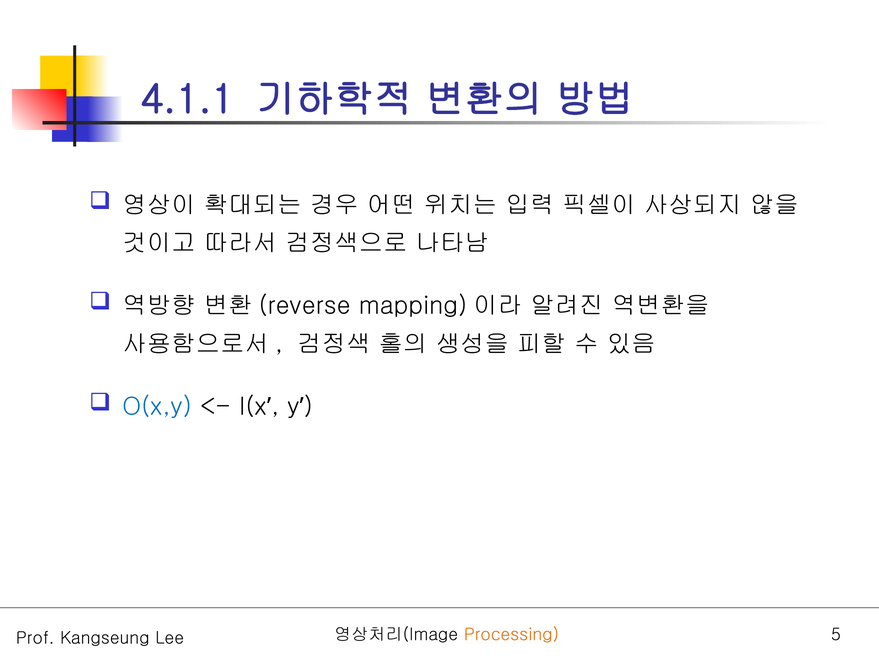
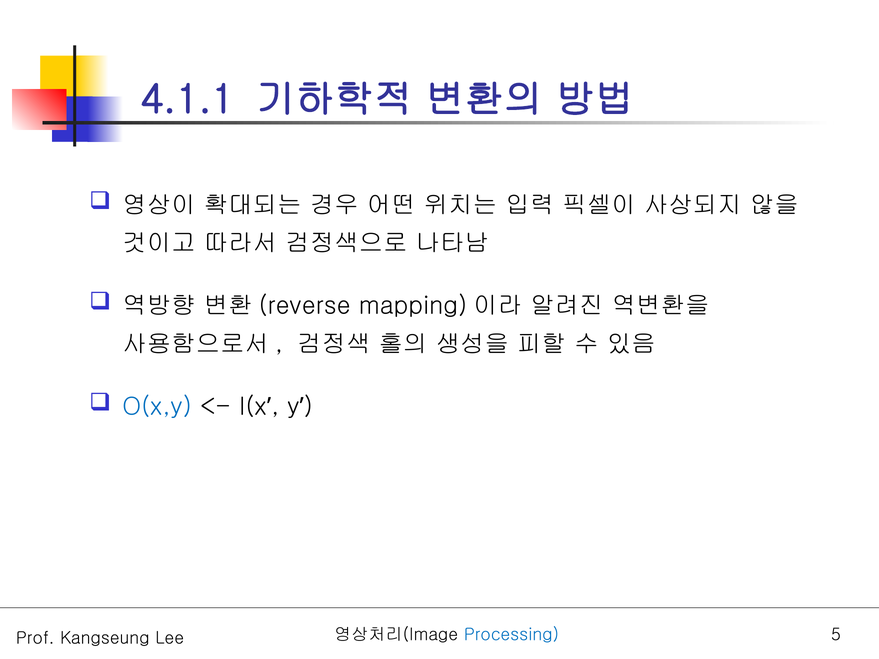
Processing colour: orange -> blue
